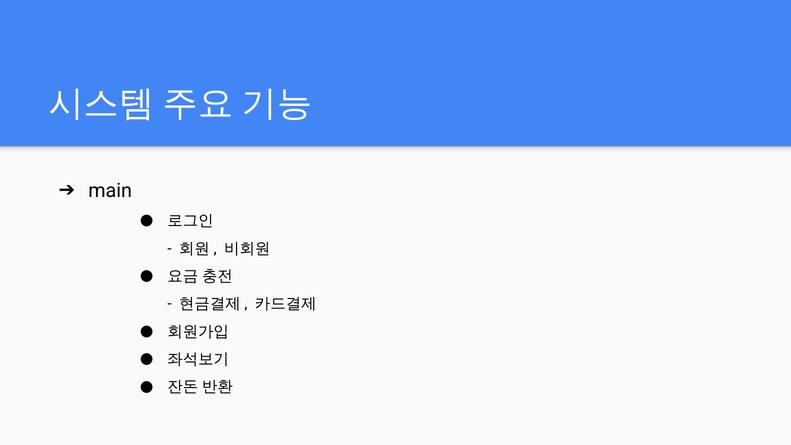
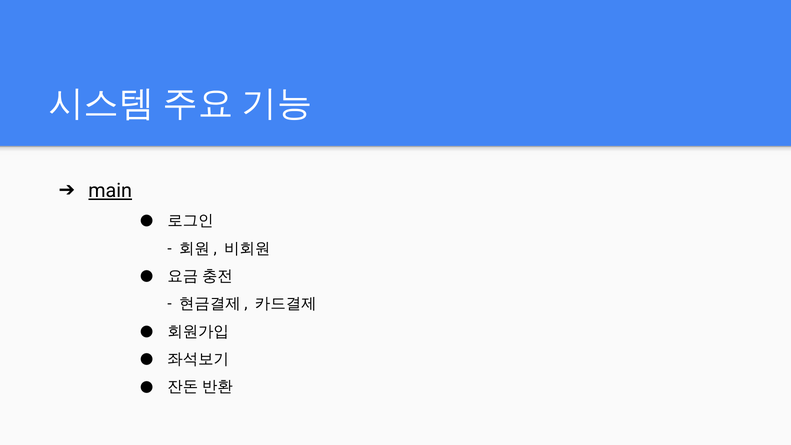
main underline: none -> present
